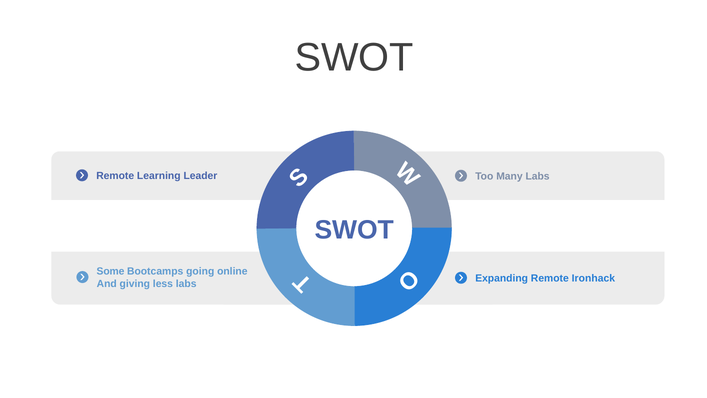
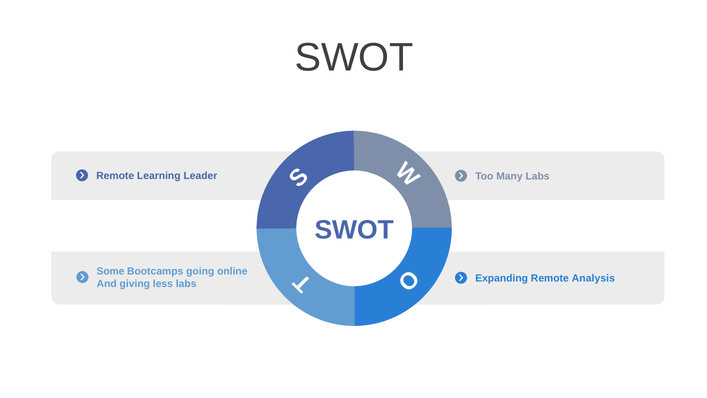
Ironhack: Ironhack -> Analysis
